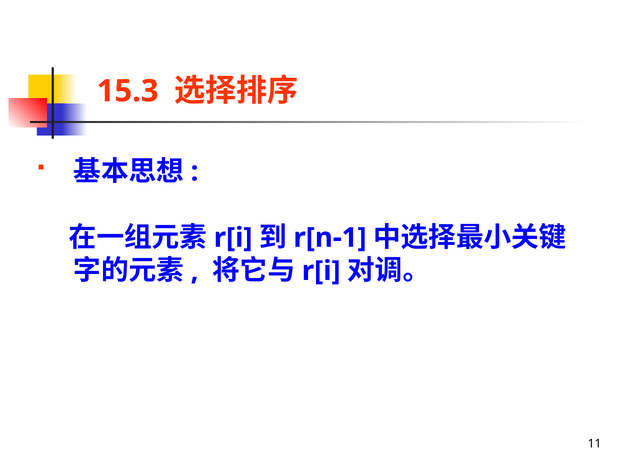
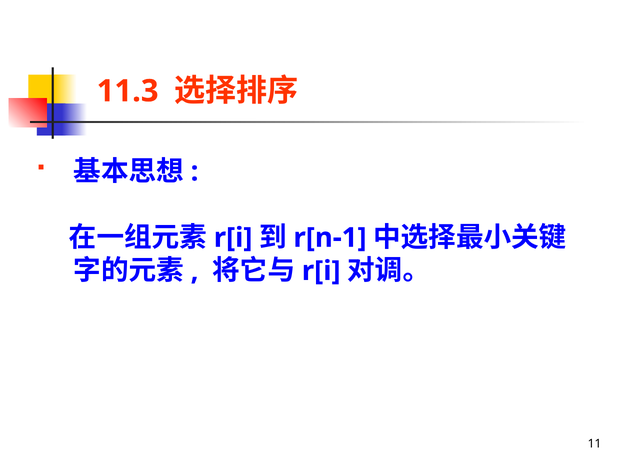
15.3: 15.3 -> 11.3
